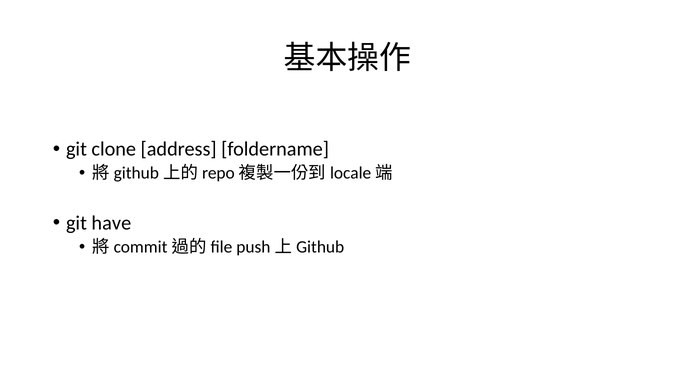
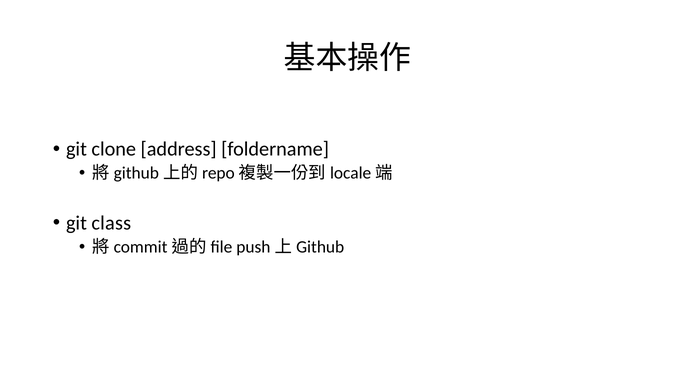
have: have -> class
